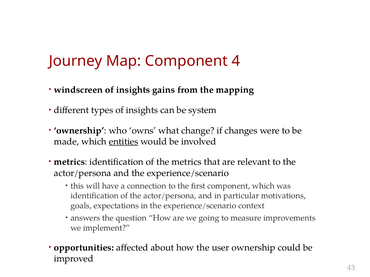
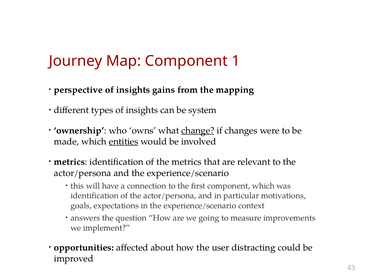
4: 4 -> 1
windscreen: windscreen -> perspective
change underline: none -> present
user ownership: ownership -> distracting
